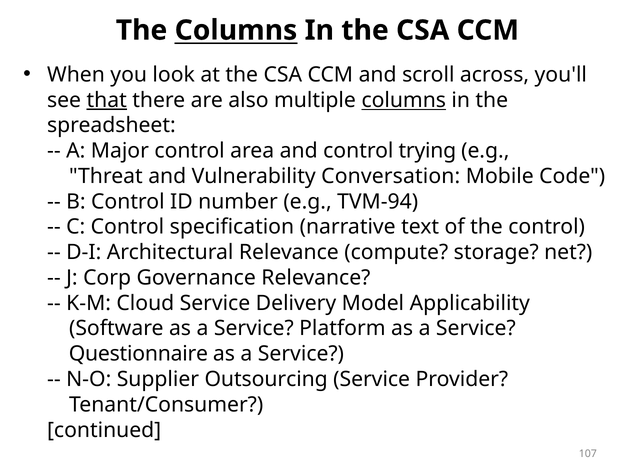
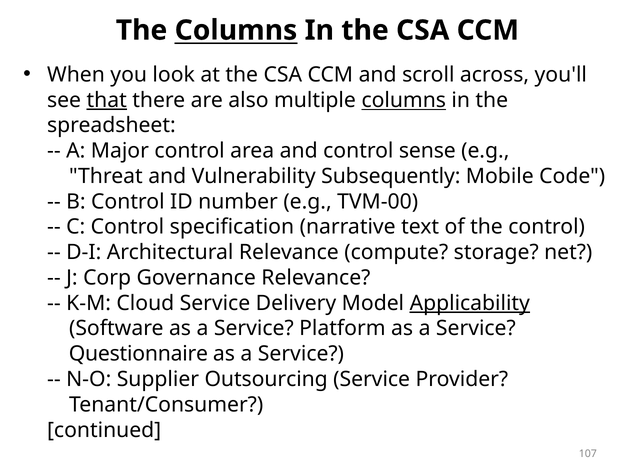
trying: trying -> sense
Conversation: Conversation -> Subsequently
TVM-94: TVM-94 -> TVM-00
Applicability underline: none -> present
